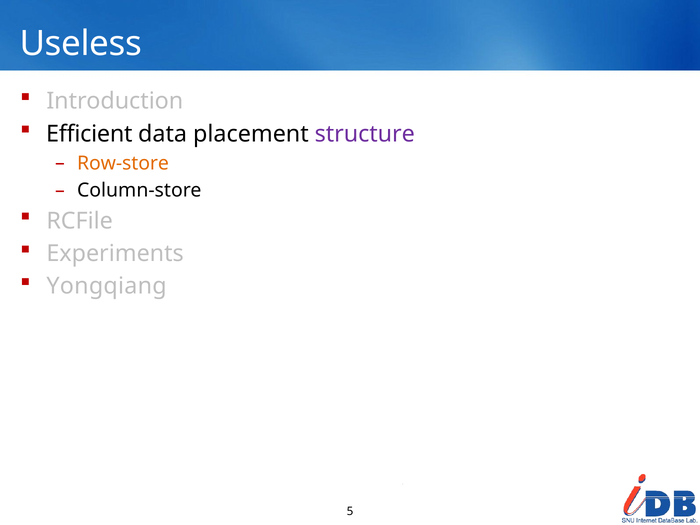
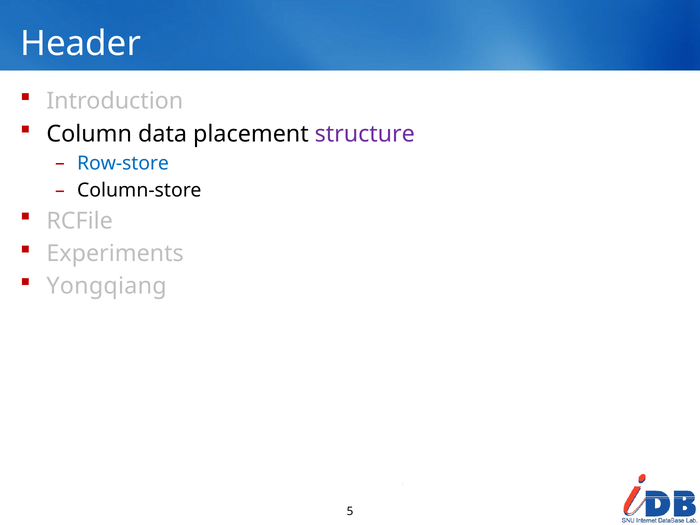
Useless: Useless -> Header
Efficient: Efficient -> Column
Row-store colour: orange -> blue
